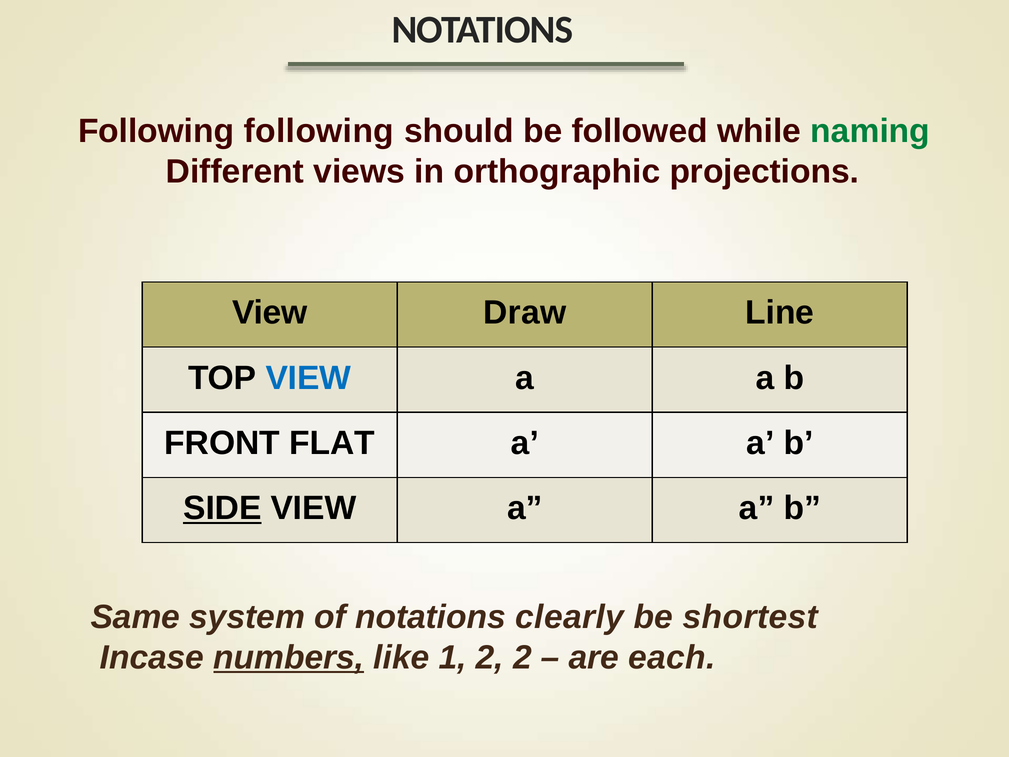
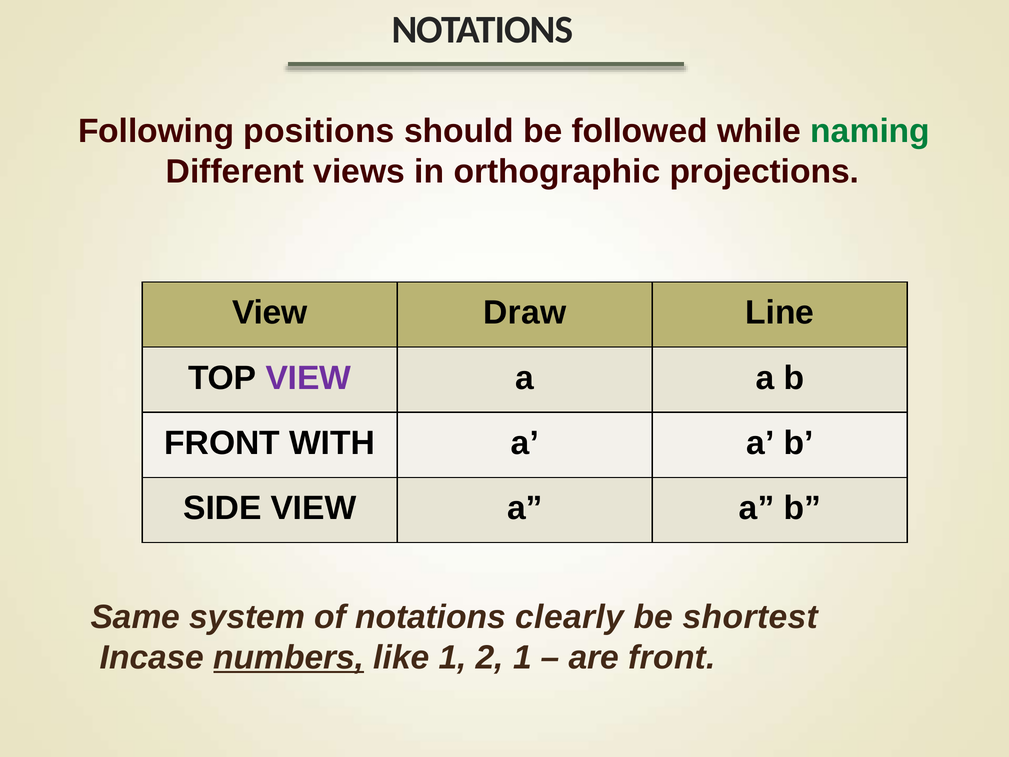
Following following: following -> positions
VIEW at (308, 378) colour: blue -> purple
FLAT: FLAT -> WITH
SIDE underline: present -> none
2 2: 2 -> 1
are each: each -> front
